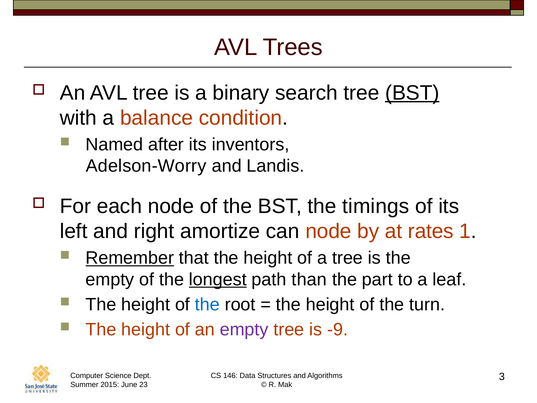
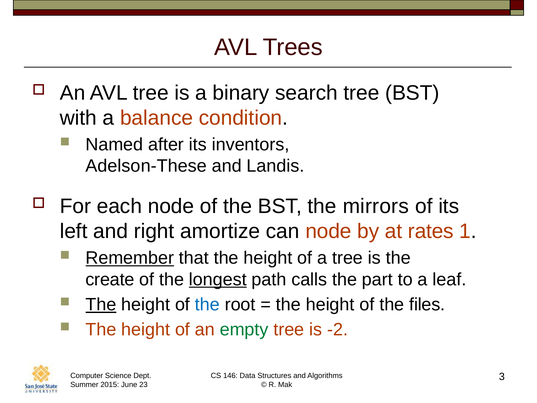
BST at (412, 93) underline: present -> none
Adelson-Worry: Adelson-Worry -> Adelson-These
timings: timings -> mirrors
empty at (110, 279): empty -> create
than: than -> calls
The at (101, 304) underline: none -> present
turn: turn -> files
empty at (244, 329) colour: purple -> green
-9: -9 -> -2
